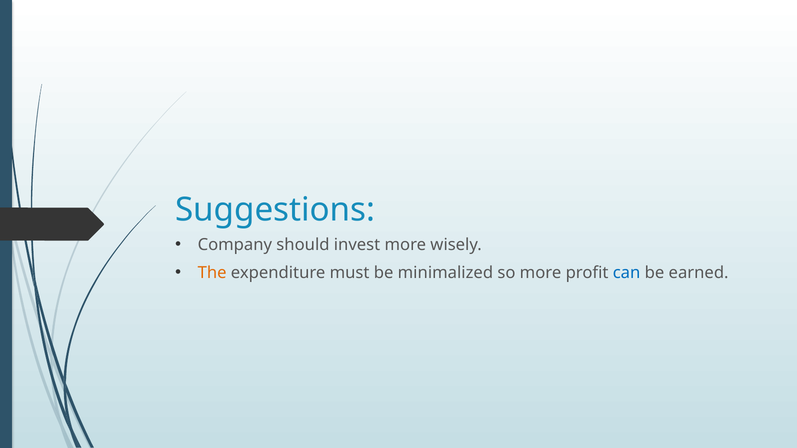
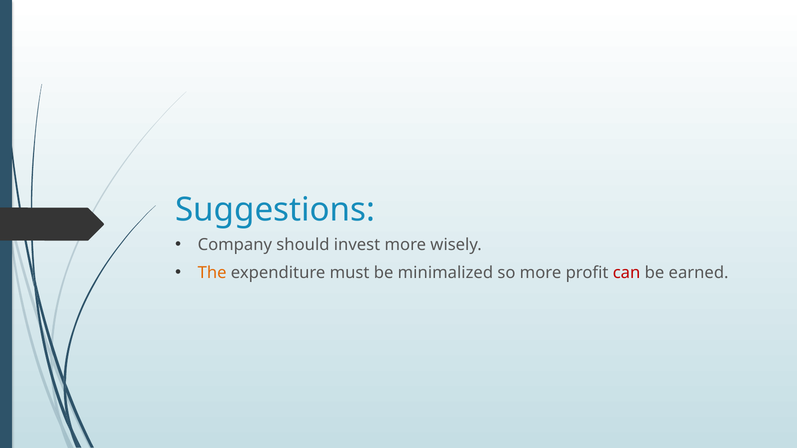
can colour: blue -> red
